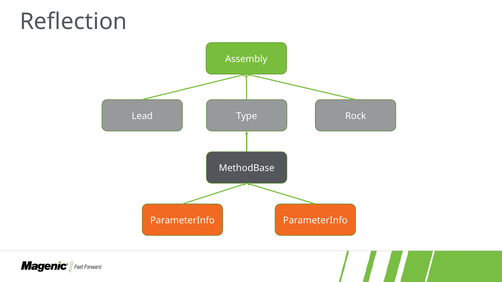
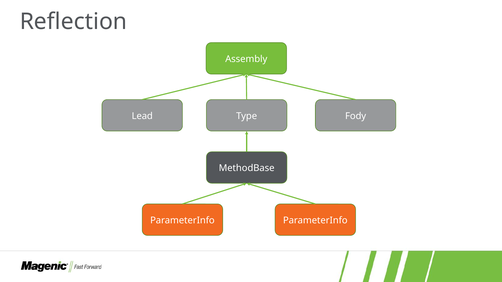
Rock: Rock -> Fody
